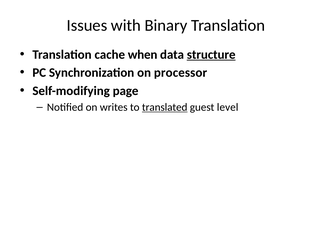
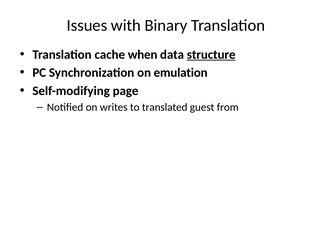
processor: processor -> emulation
translated underline: present -> none
level: level -> from
